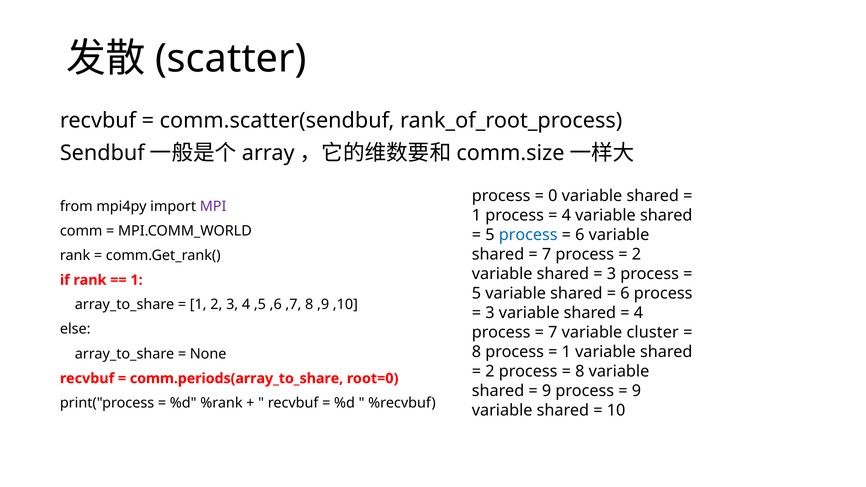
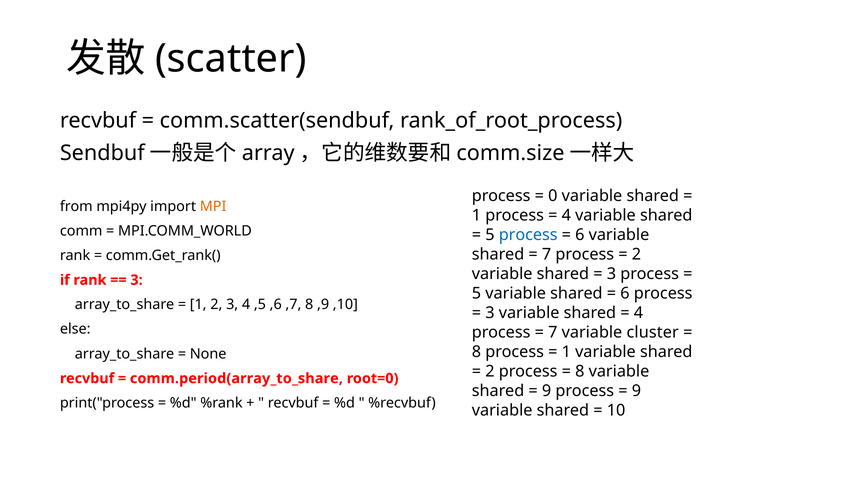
MPI colour: purple -> orange
1 at (137, 280): 1 -> 3
comm.periods(array_to_share: comm.periods(array_to_share -> comm.period(array_to_share
